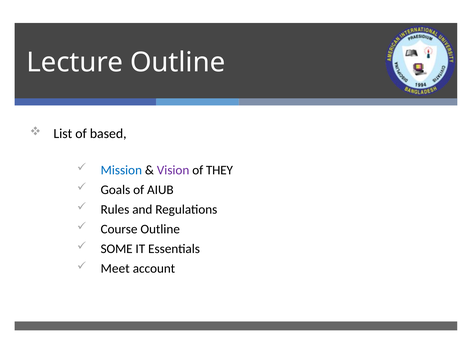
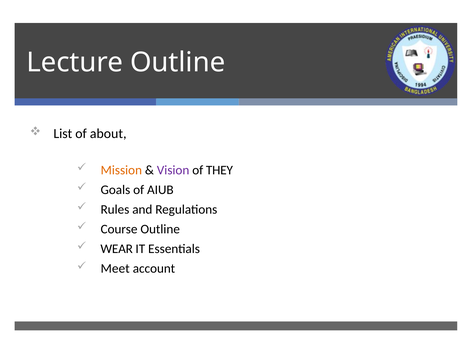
based: based -> about
Mission colour: blue -> orange
SOME: SOME -> WEAR
